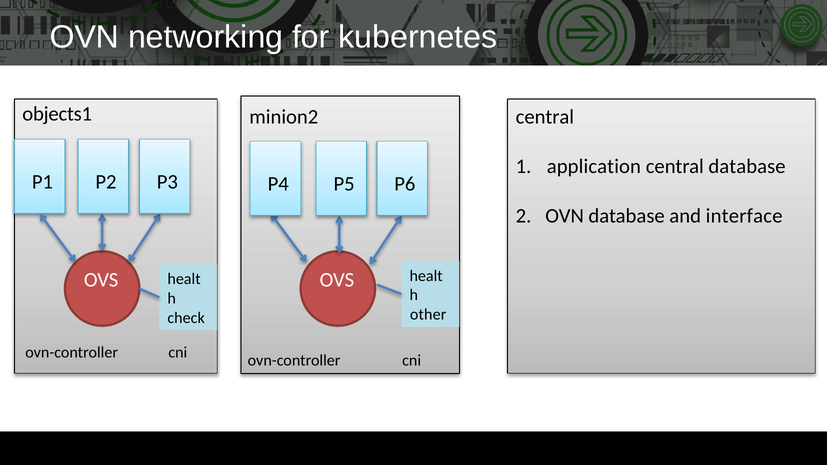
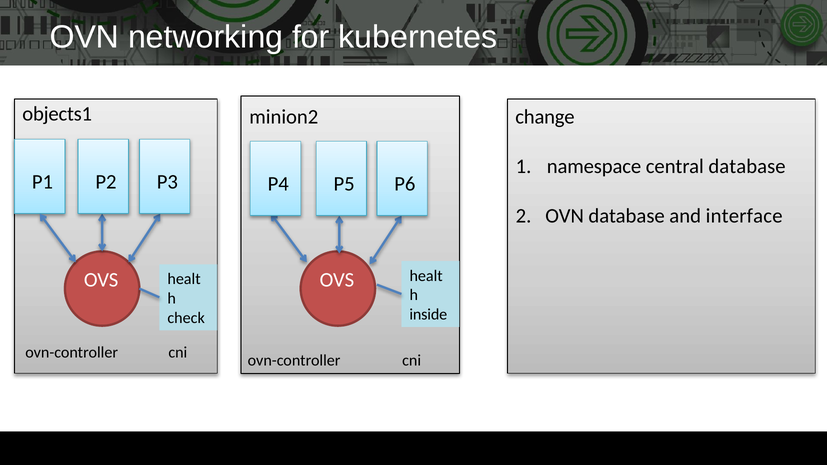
central at (545, 117): central -> change
application: application -> namespace
other: other -> inside
